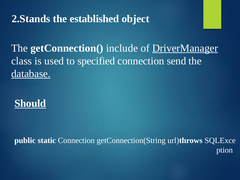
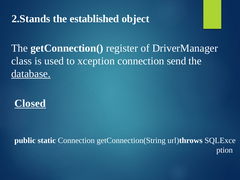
include: include -> register
DriverManager underline: present -> none
specified: specified -> xception
Should: Should -> Closed
